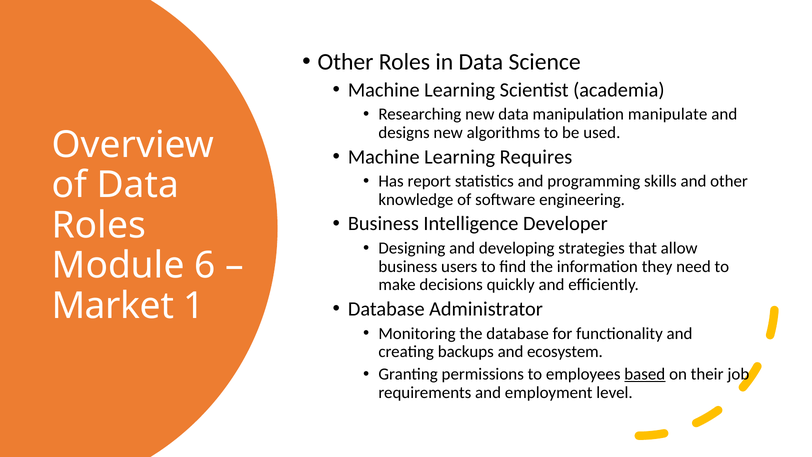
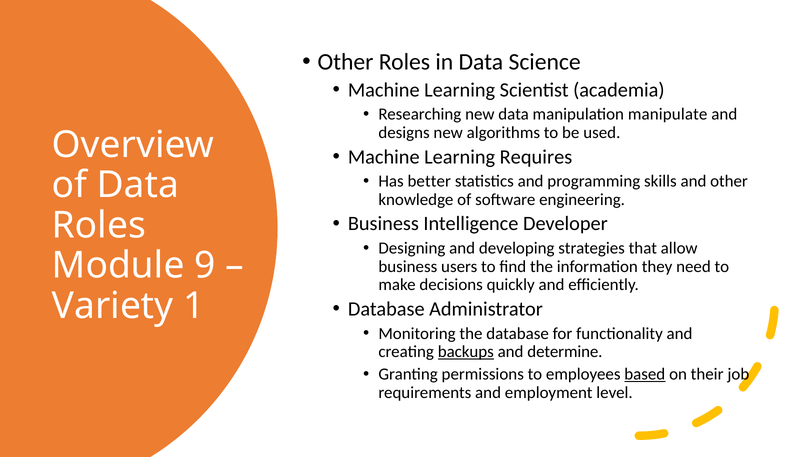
report: report -> better
6: 6 -> 9
Market: Market -> Variety
backups underline: none -> present
ecosystem: ecosystem -> determine
